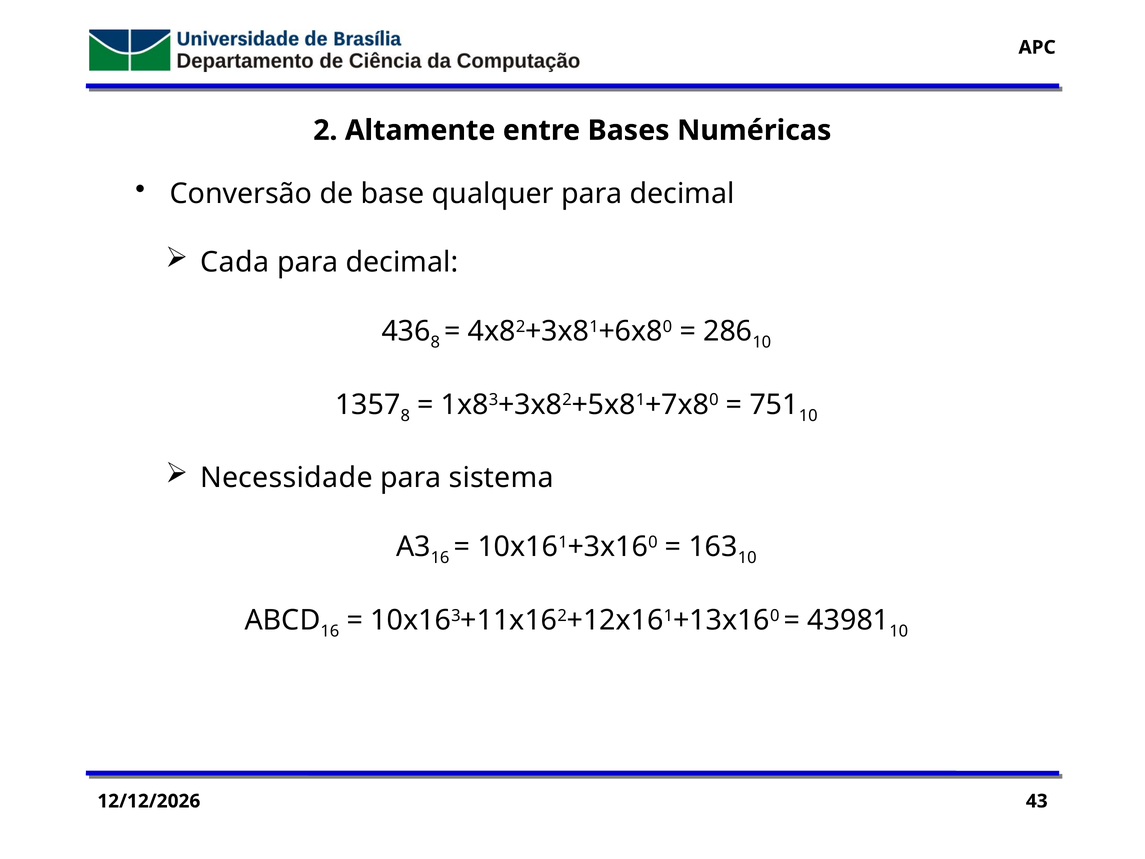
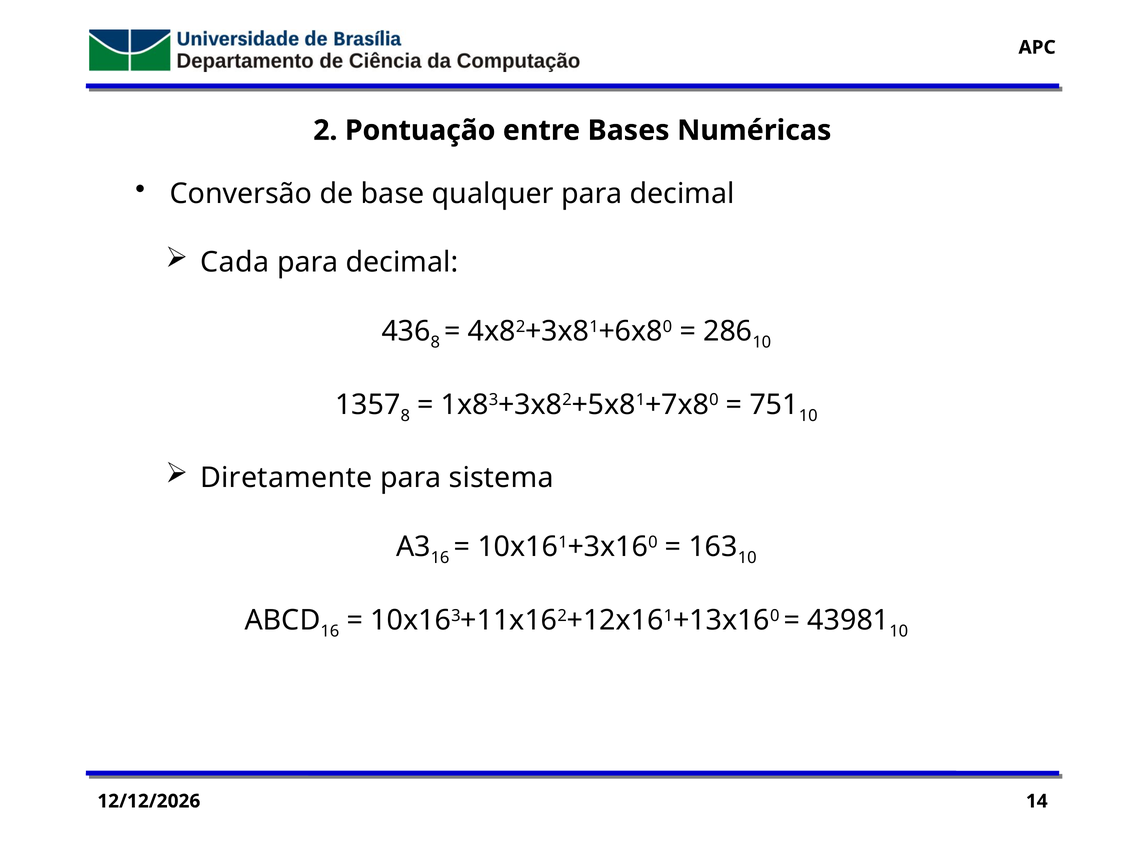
Altamente: Altamente -> Pontuação
Necessidade: Necessidade -> Diretamente
43: 43 -> 14
